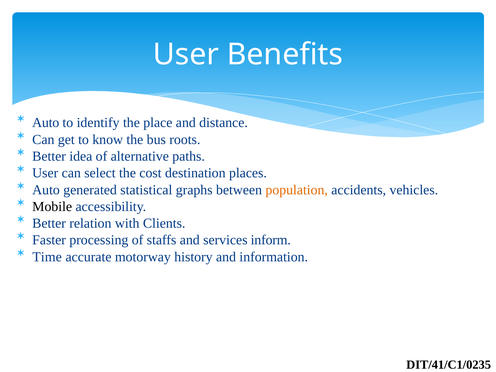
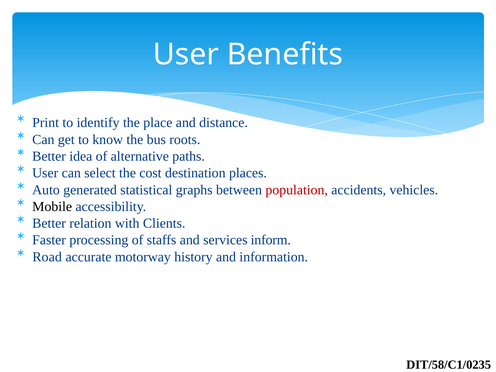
Auto at (46, 123): Auto -> Print
population colour: orange -> red
Time: Time -> Road
DIT/41/C1/0235: DIT/41/C1/0235 -> DIT/58/C1/0235
